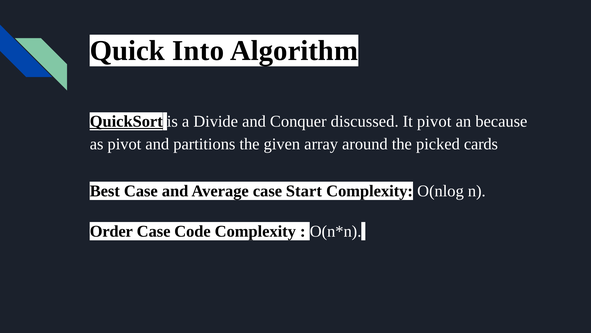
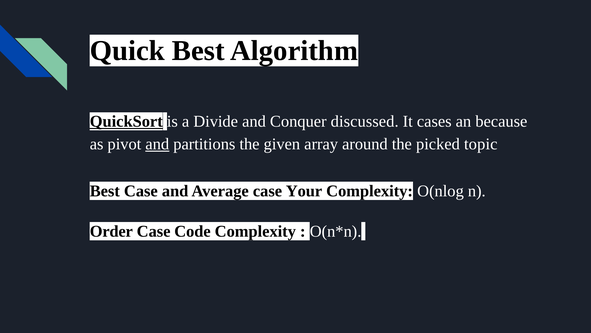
Quick Into: Into -> Best
It pivot: pivot -> cases
and at (157, 144) underline: none -> present
cards: cards -> topic
Start: Start -> Your
